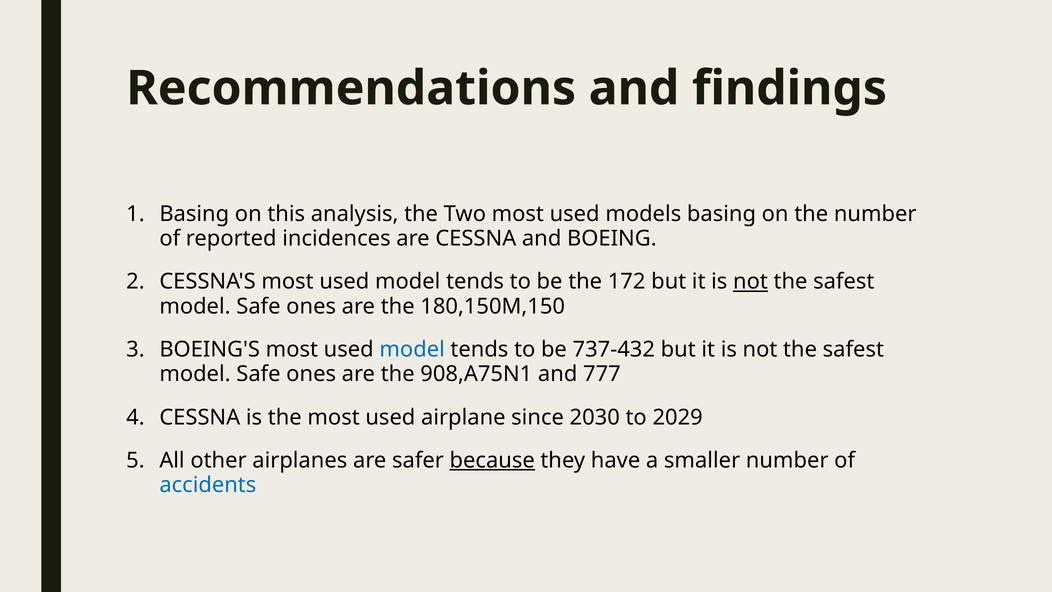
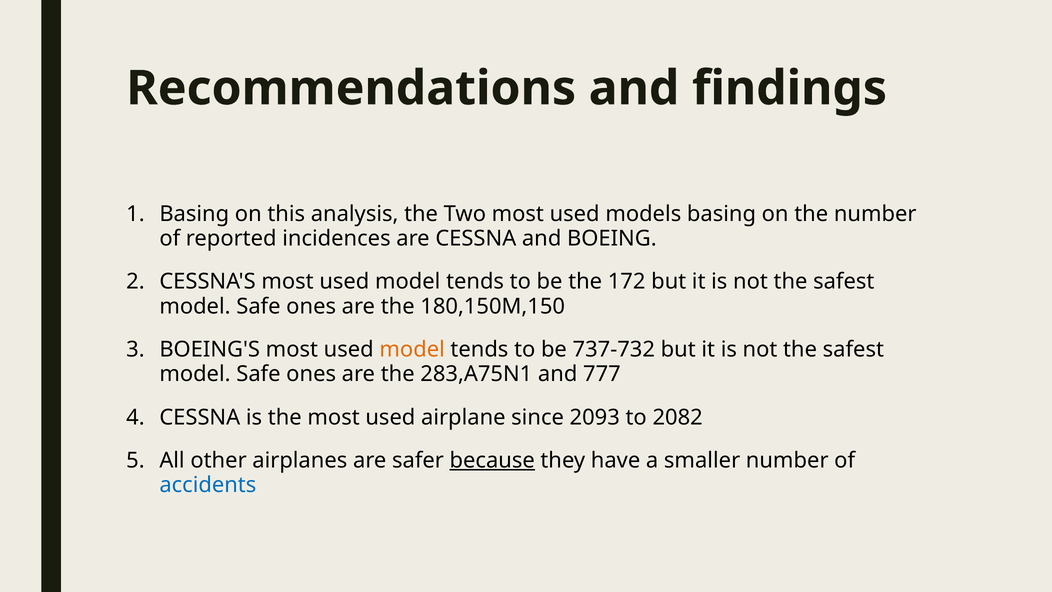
not at (750, 282) underline: present -> none
model at (412, 349) colour: blue -> orange
737-432: 737-432 -> 737-732
908,A75N1: 908,A75N1 -> 283,A75N1
2030: 2030 -> 2093
2029: 2029 -> 2082
